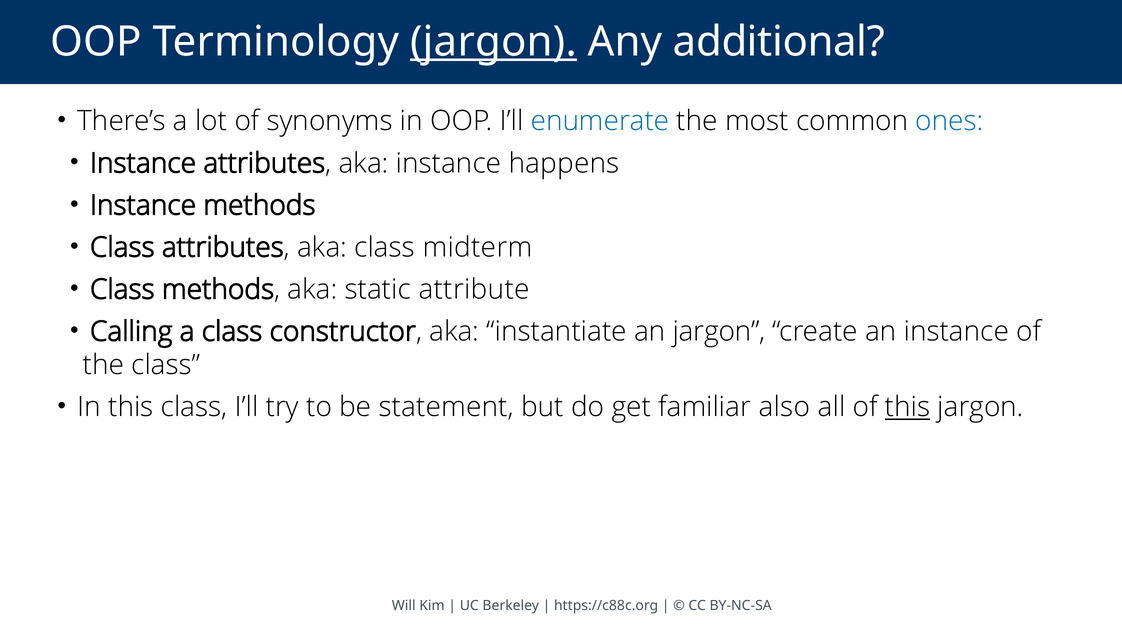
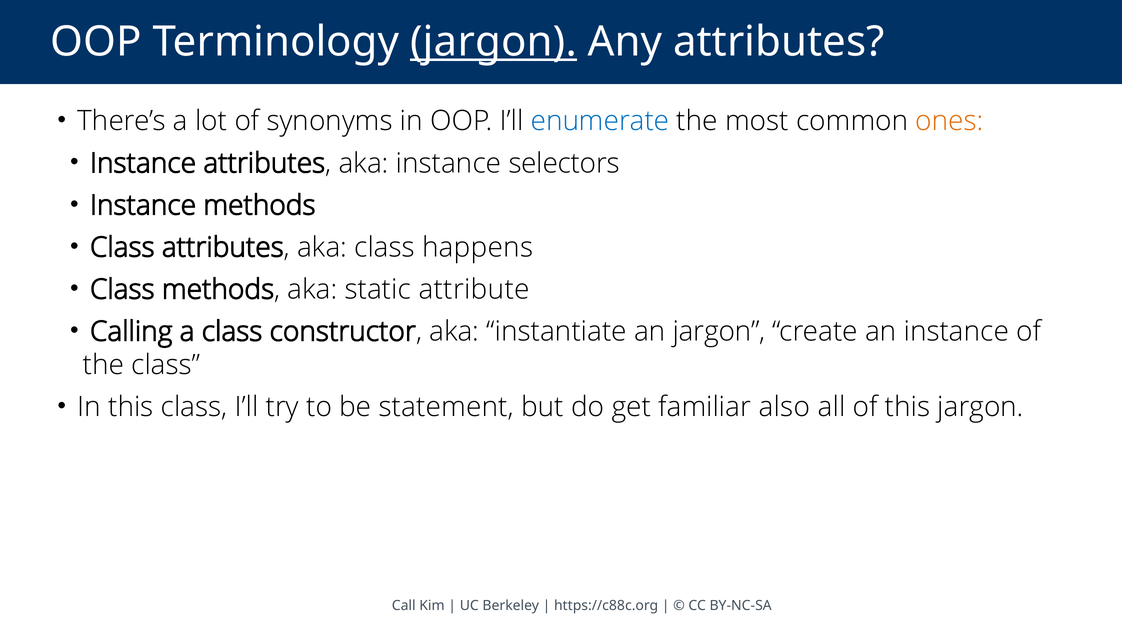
Any additional: additional -> attributes
ones colour: blue -> orange
happens: happens -> selectors
midterm: midterm -> happens
this at (908, 407) underline: present -> none
Will: Will -> Call
